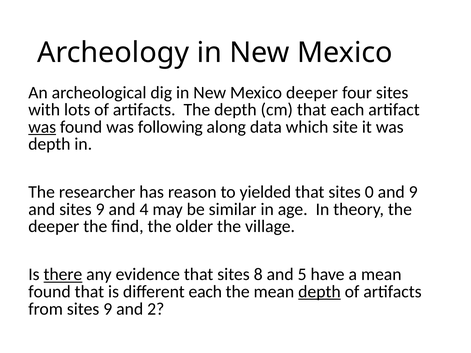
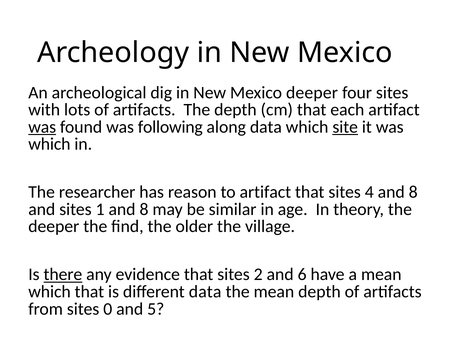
site underline: none -> present
depth at (49, 144): depth -> which
to yielded: yielded -> artifact
0: 0 -> 4
9 at (413, 192): 9 -> 8
and sites 9: 9 -> 1
4 at (144, 209): 4 -> 8
8: 8 -> 2
5: 5 -> 6
found at (49, 292): found -> which
different each: each -> data
depth at (319, 292) underline: present -> none
from sites 9: 9 -> 0
2: 2 -> 5
